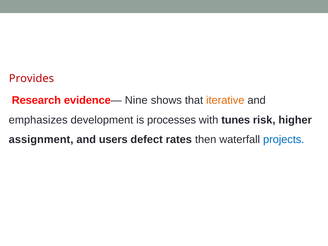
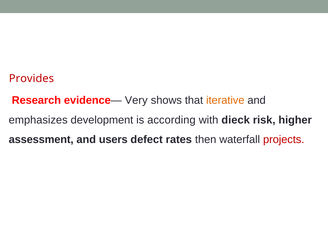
Nine: Nine -> Very
processes: processes -> according
tunes: tunes -> dieck
assignment: assignment -> assessment
projects colour: blue -> red
